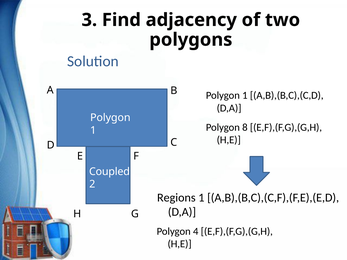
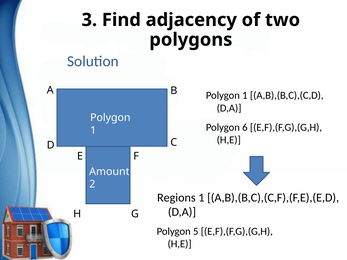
8: 8 -> 6
Coupled: Coupled -> Amount
4: 4 -> 5
